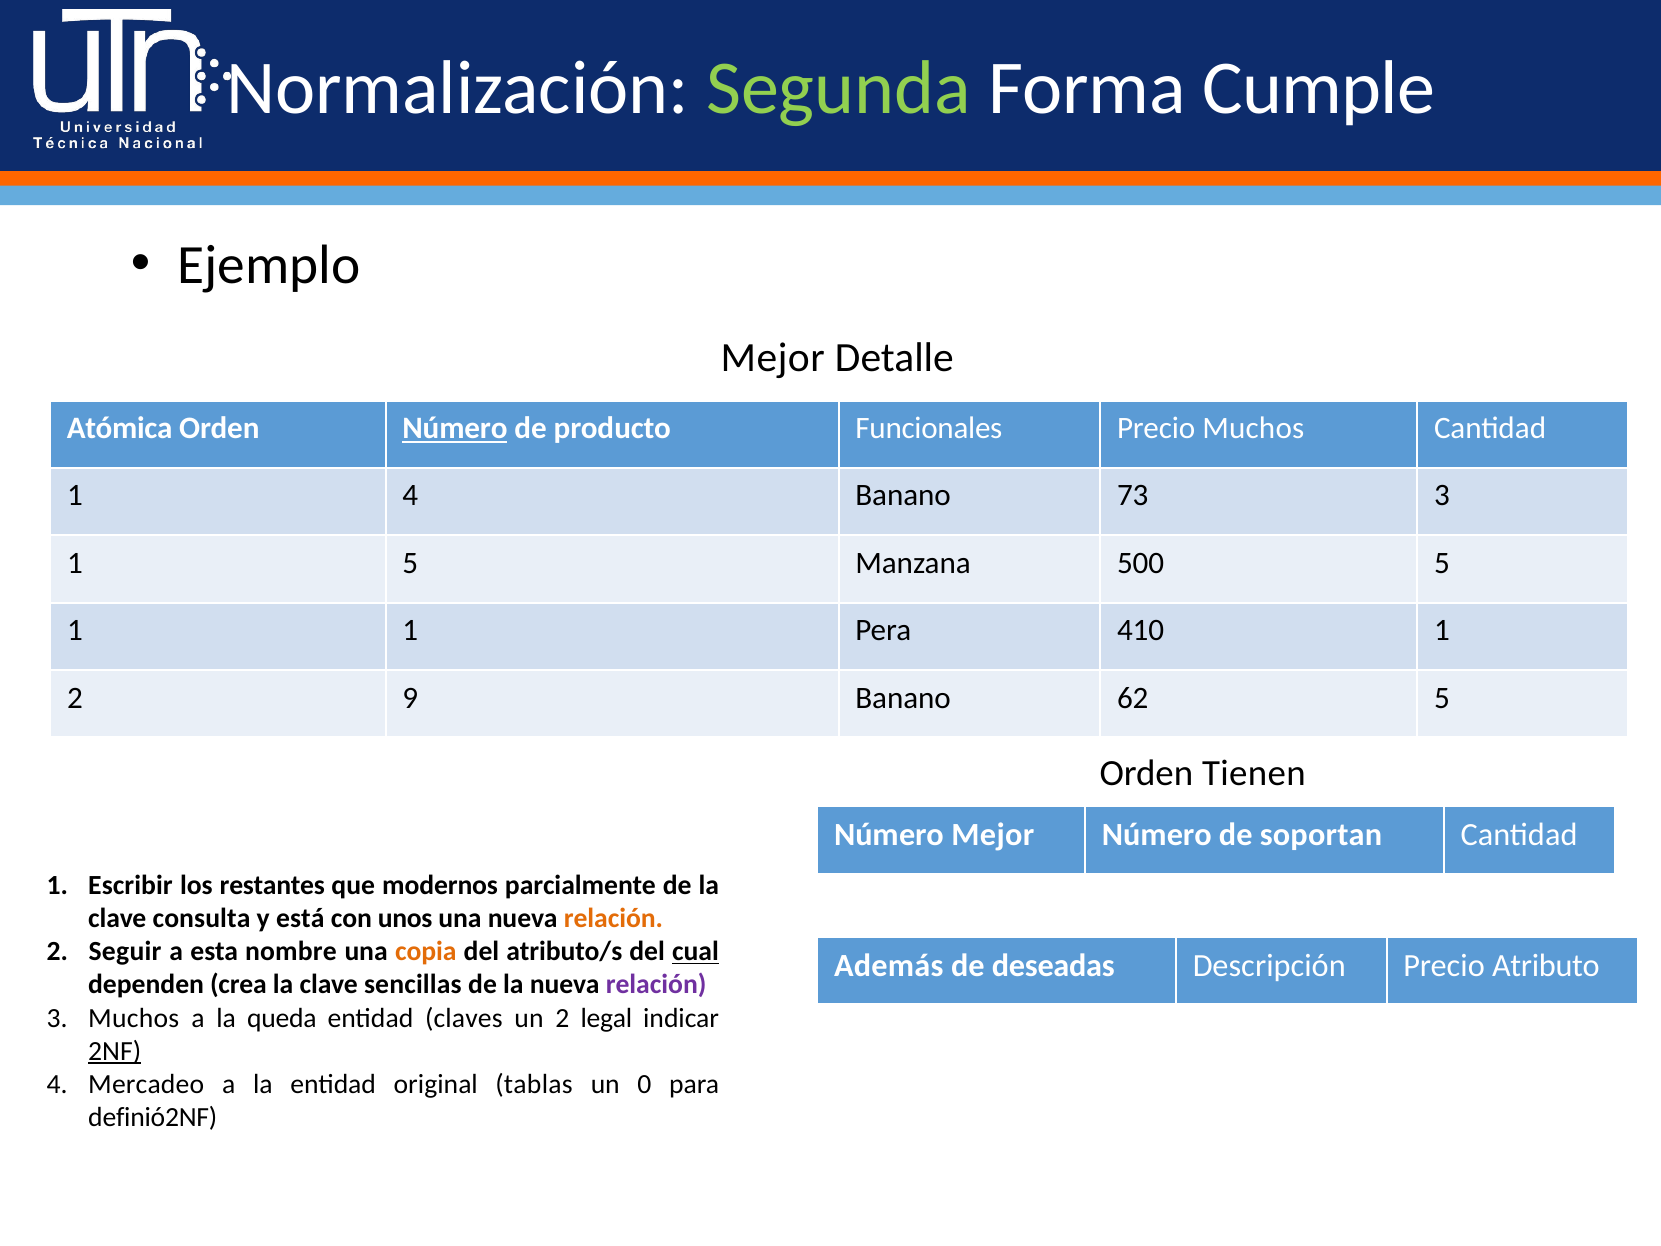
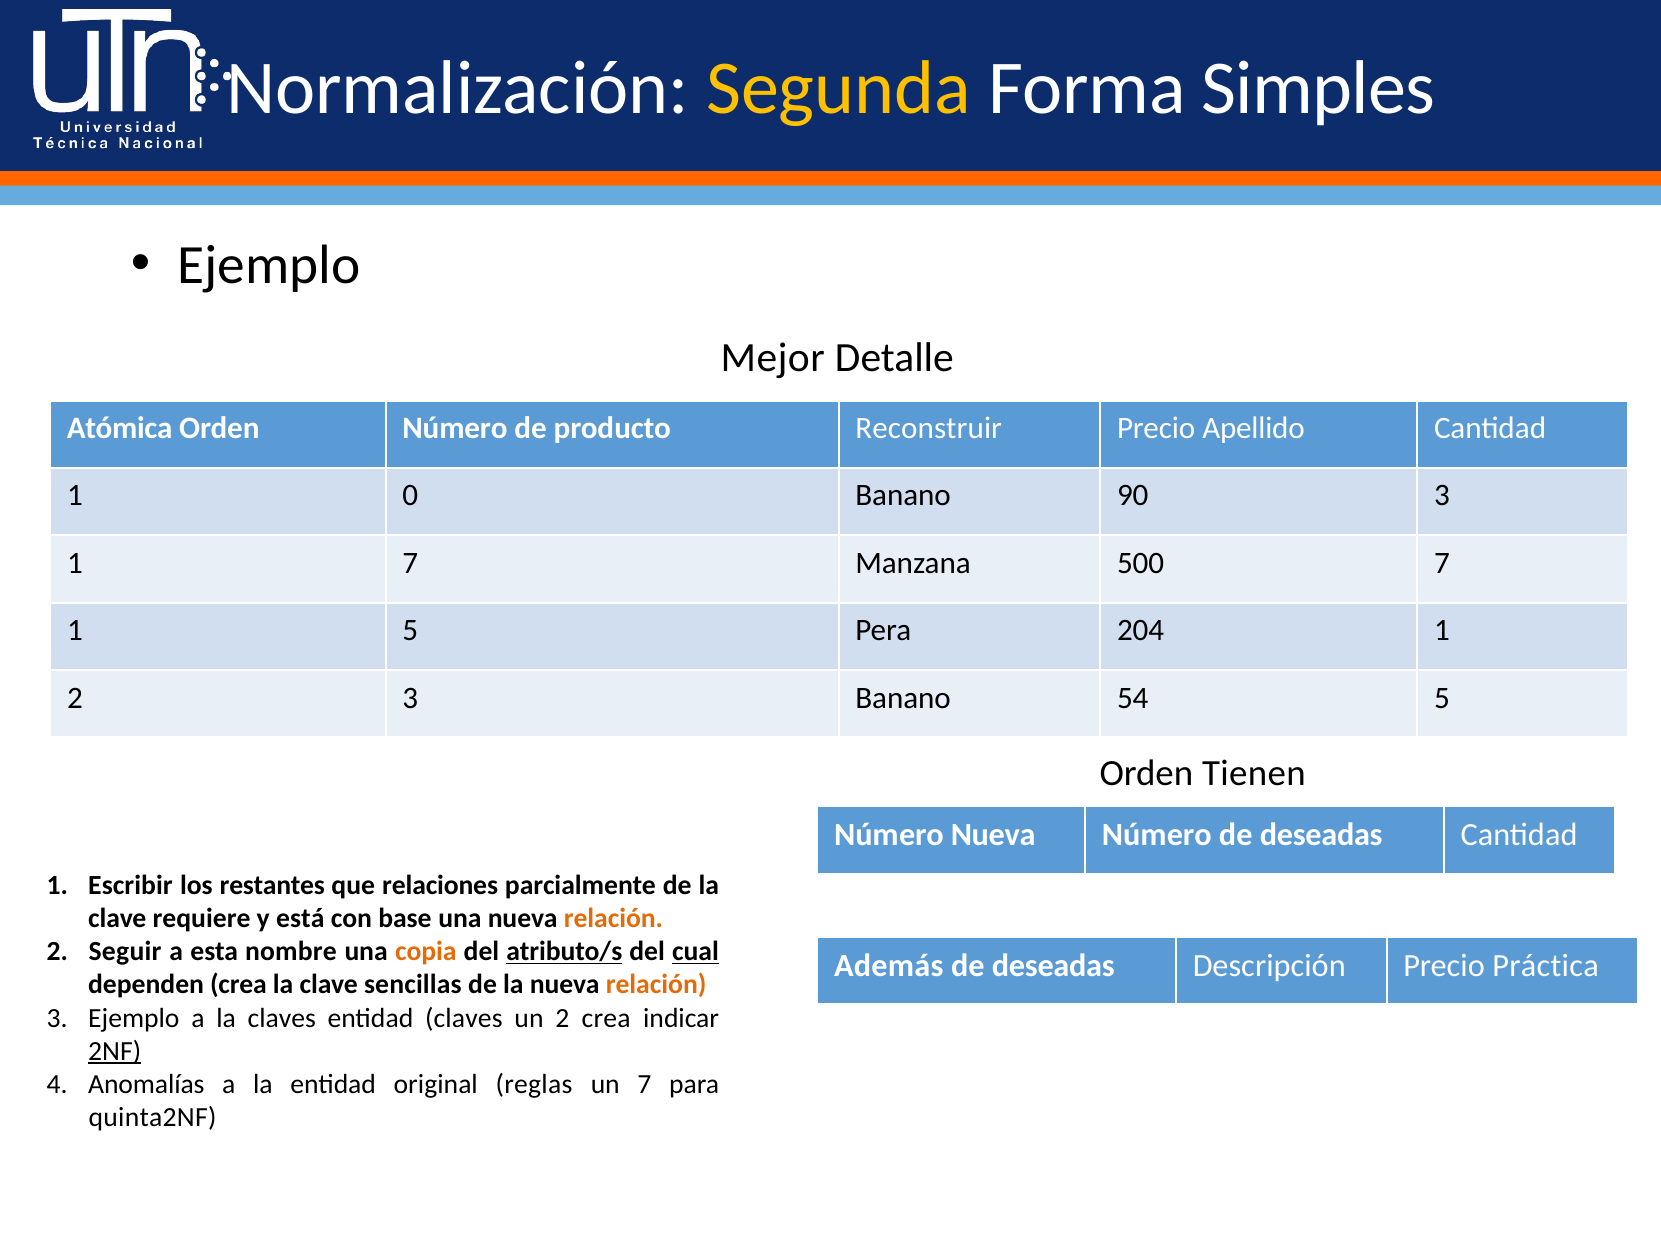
Segunda colour: light green -> yellow
Cumple: Cumple -> Simples
Número at (455, 428) underline: present -> none
Funcionales: Funcionales -> Reconstruir
Precio Muchos: Muchos -> Apellido
1 4: 4 -> 0
73: 73 -> 90
1 5: 5 -> 7
500 5: 5 -> 7
1 1: 1 -> 5
410: 410 -> 204
2 9: 9 -> 3
62: 62 -> 54
Número Mejor: Mejor -> Nueva
Número de soportan: soportan -> deseadas
modernos: modernos -> relaciones
consulta: consulta -> requiere
unos: unos -> base
atributo/s underline: none -> present
Atributo: Atributo -> Práctica
relación at (656, 985) colour: purple -> orange
3 Muchos: Muchos -> Ejemplo
la queda: queda -> claves
2 legal: legal -> crea
Mercadeo: Mercadeo -> Anomalías
tablas: tablas -> reglas
un 0: 0 -> 7
definió2NF: definió2NF -> quinta2NF
